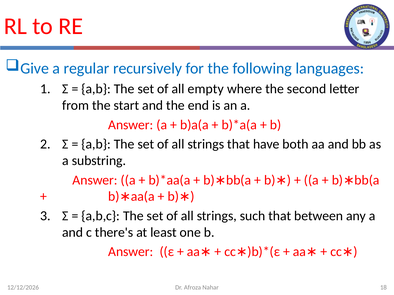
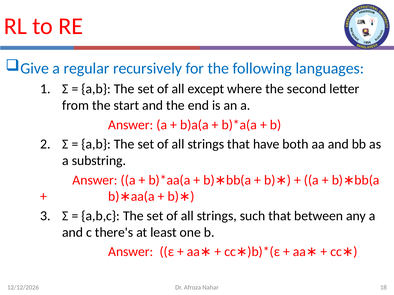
empty: empty -> except
